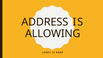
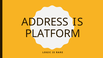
ALLOWING: ALLOWING -> PLATFORM
